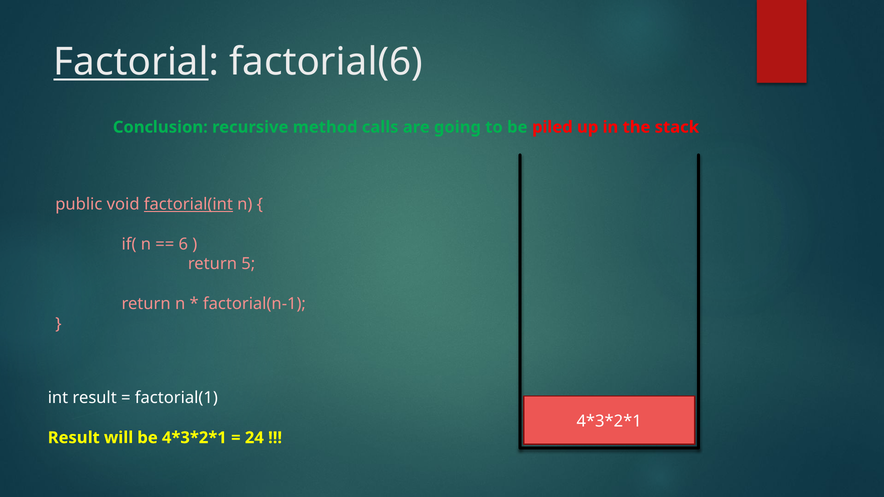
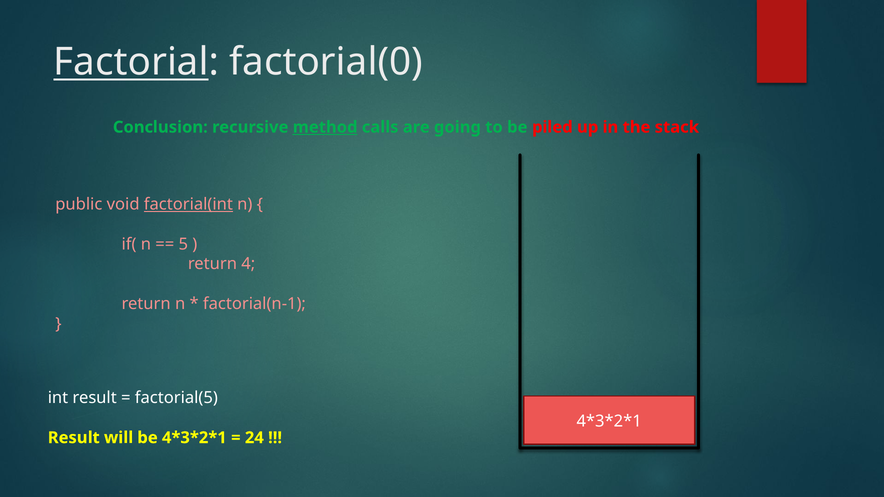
factorial(6: factorial(6 -> factorial(0
method underline: none -> present
6: 6 -> 5
5: 5 -> 4
factorial(1: factorial(1 -> factorial(5
